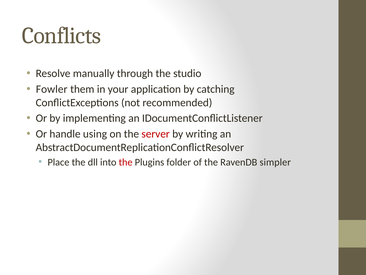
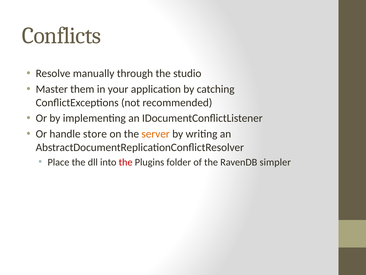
Fowler: Fowler -> Master
using: using -> store
server colour: red -> orange
